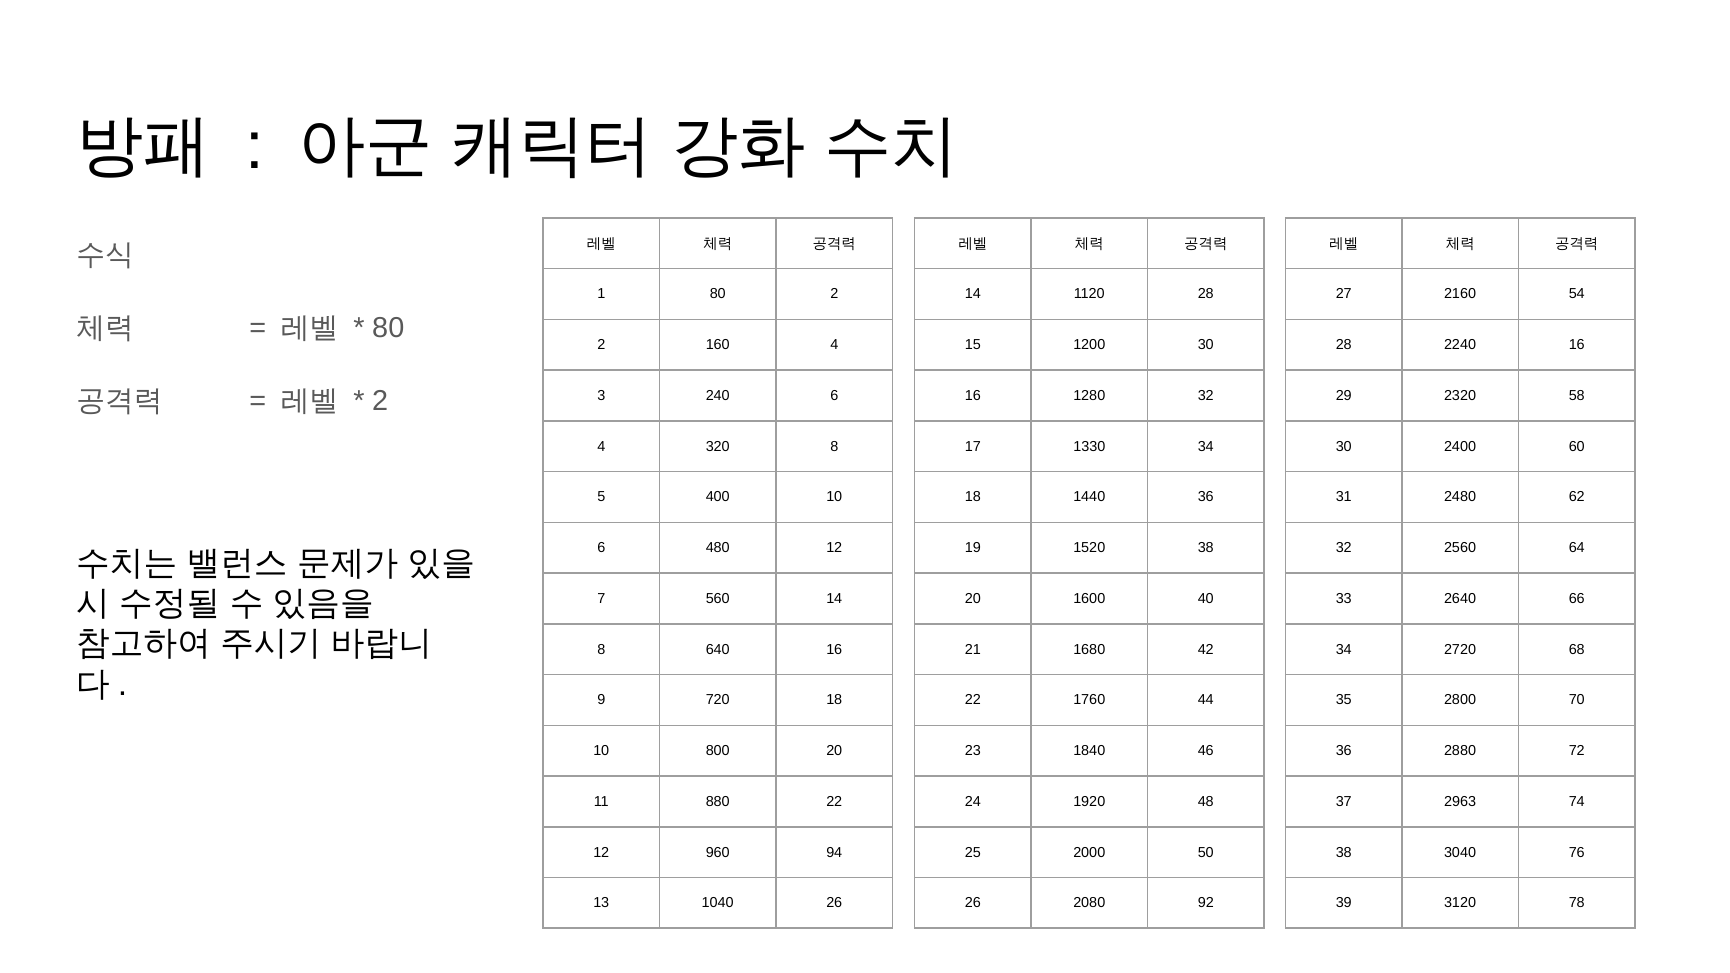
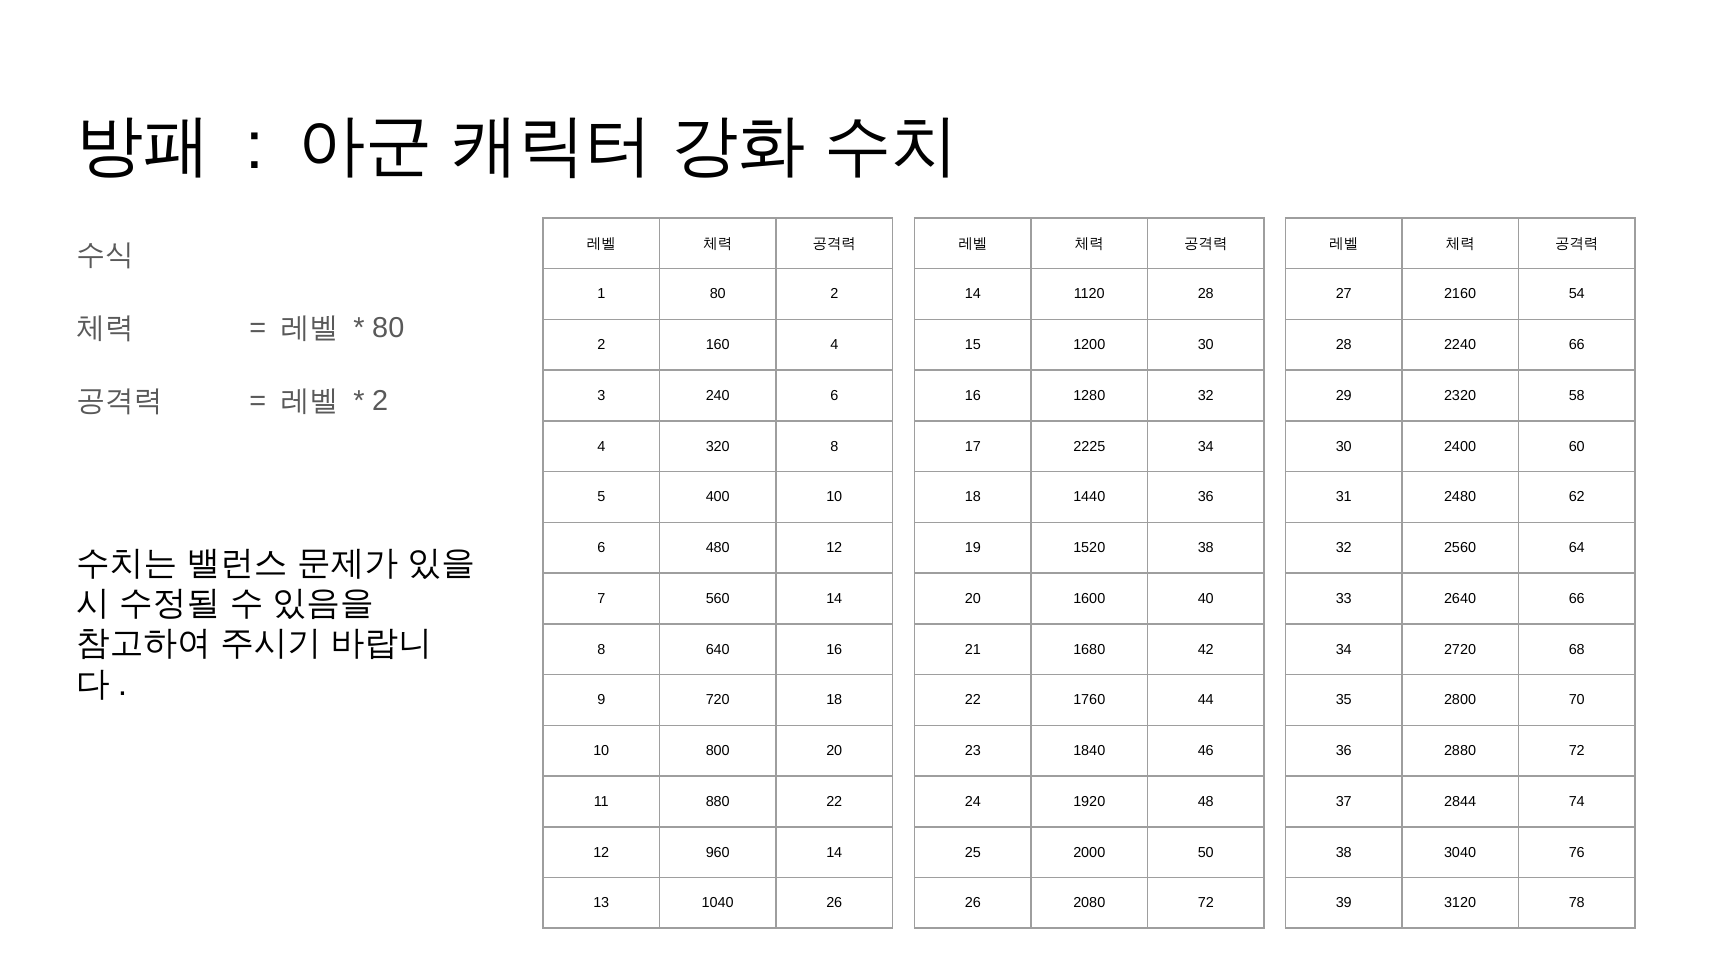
2240 16: 16 -> 66
1330: 1330 -> 2225
2963: 2963 -> 2844
960 94: 94 -> 14
2080 92: 92 -> 72
